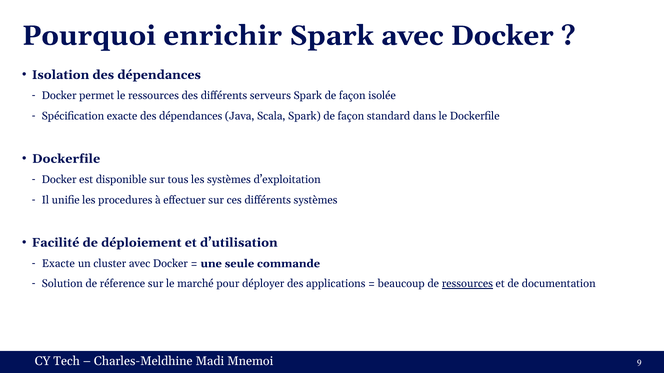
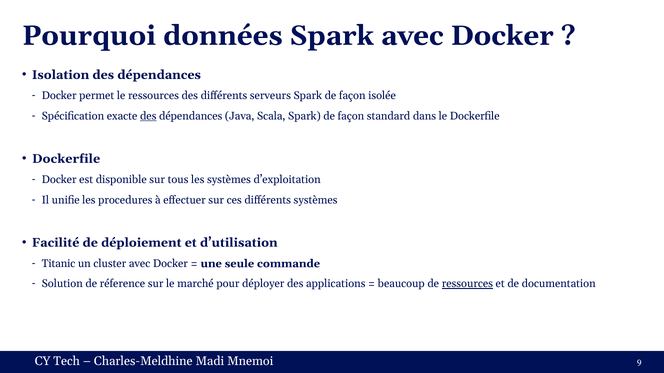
enrichir: enrichir -> données
des at (148, 116) underline: none -> present
Exacte at (58, 264): Exacte -> Titanic
